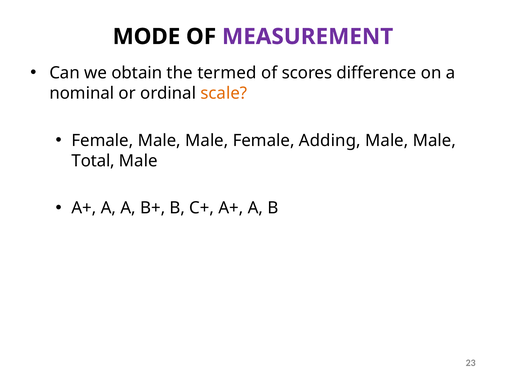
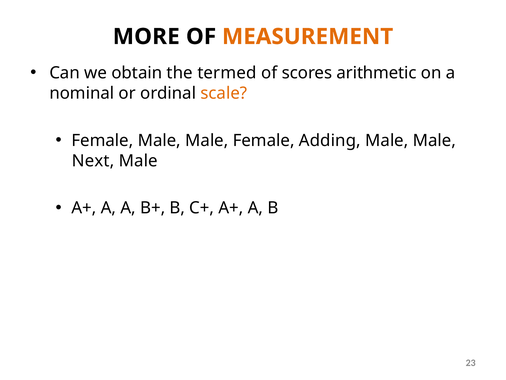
MODE: MODE -> MORE
MEASUREMENT colour: purple -> orange
difference: difference -> arithmetic
Total: Total -> Next
